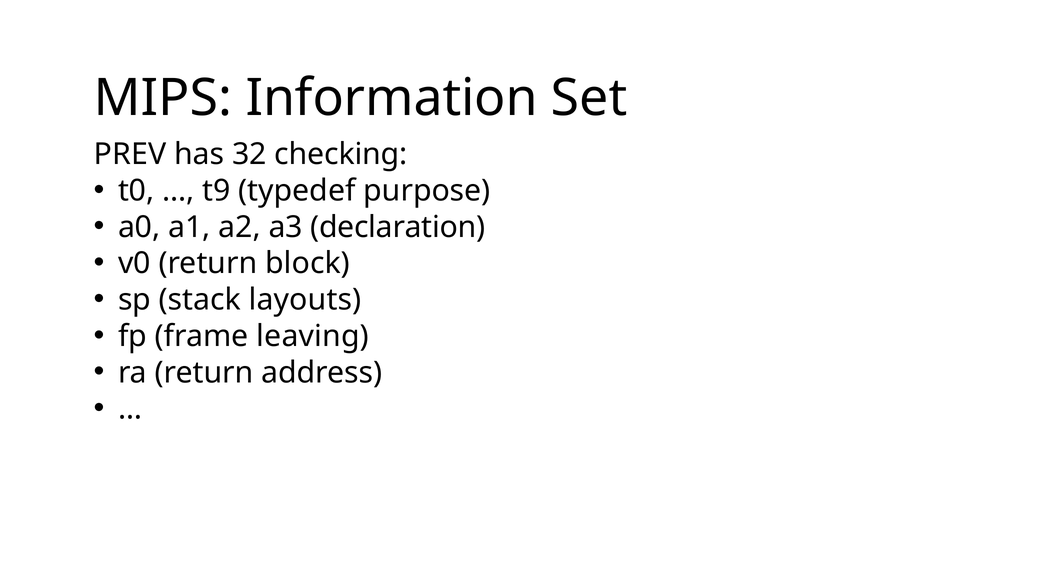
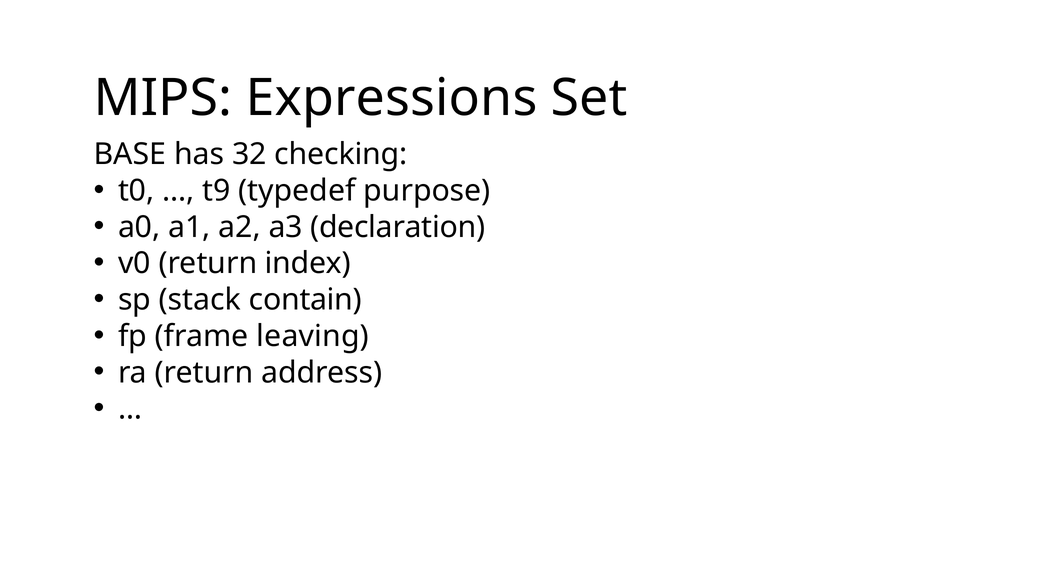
Information: Information -> Expressions
PREV: PREV -> BASE
block: block -> index
layouts: layouts -> contain
